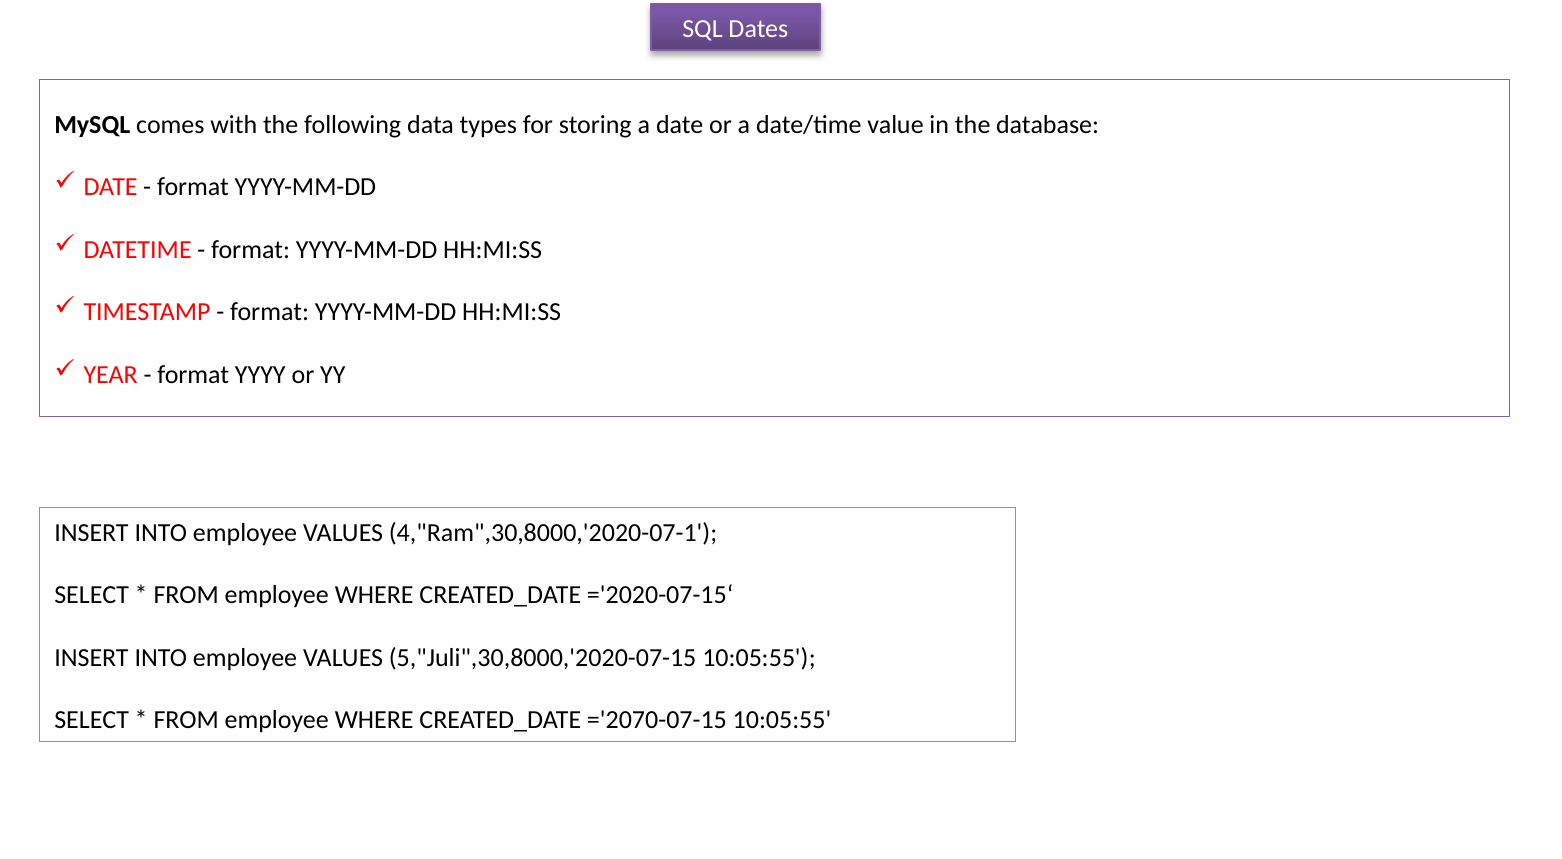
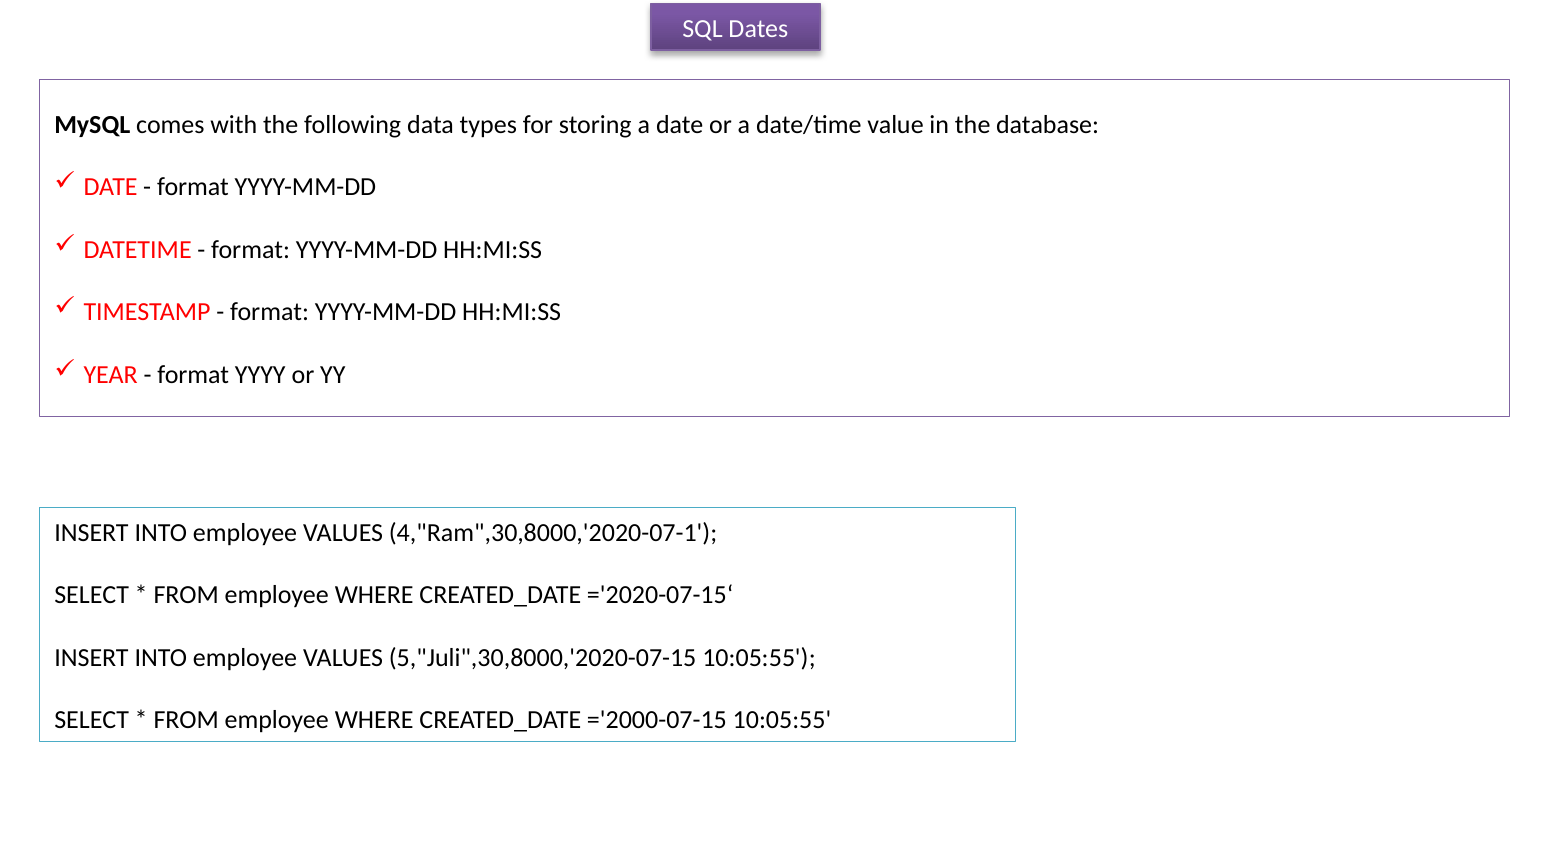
='2070-07-15: ='2070-07-15 -> ='2000-07-15
